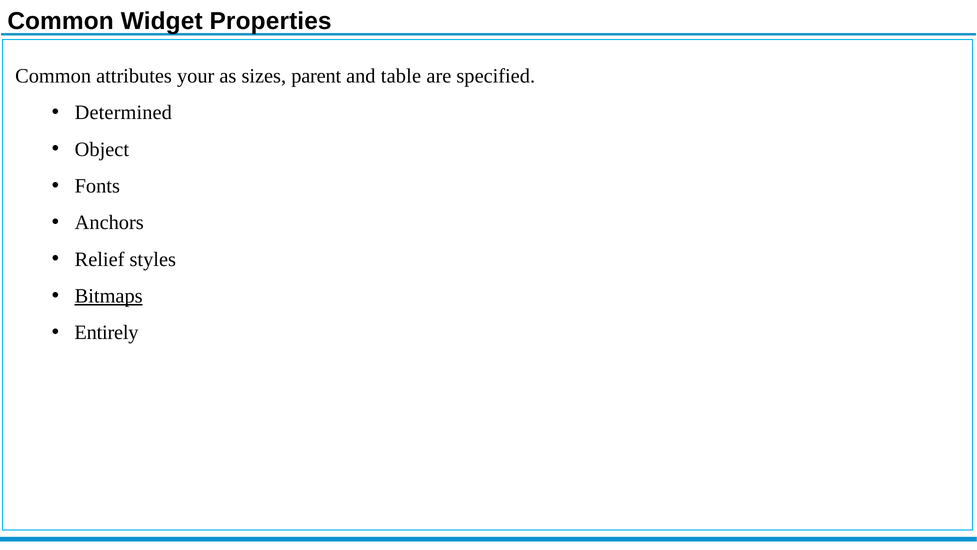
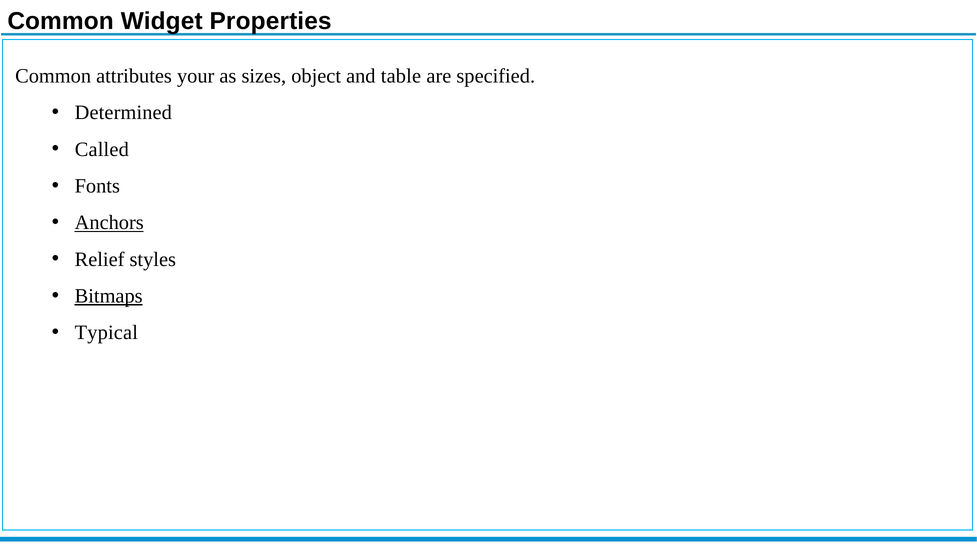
parent: parent -> object
Object: Object -> Called
Anchors underline: none -> present
Entirely: Entirely -> Typical
